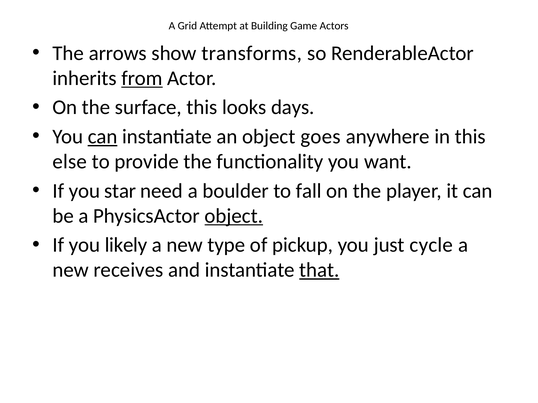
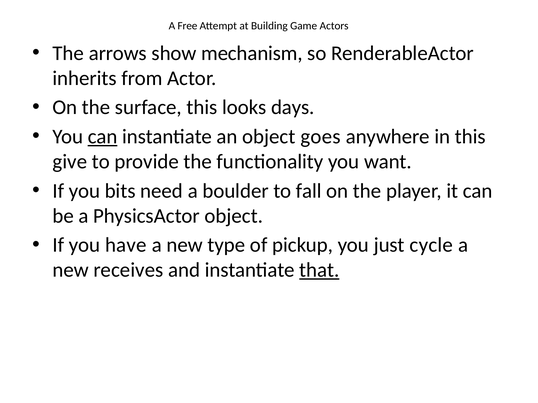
Grid: Grid -> Free
transforms: transforms -> mechanism
from underline: present -> none
else: else -> give
star: star -> bits
object at (234, 216) underline: present -> none
likely: likely -> have
